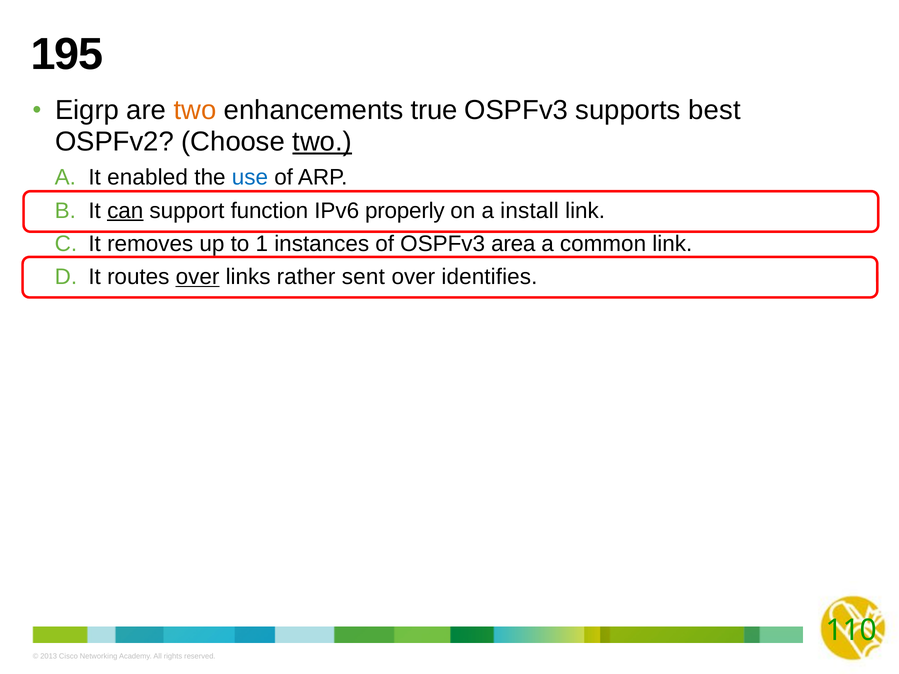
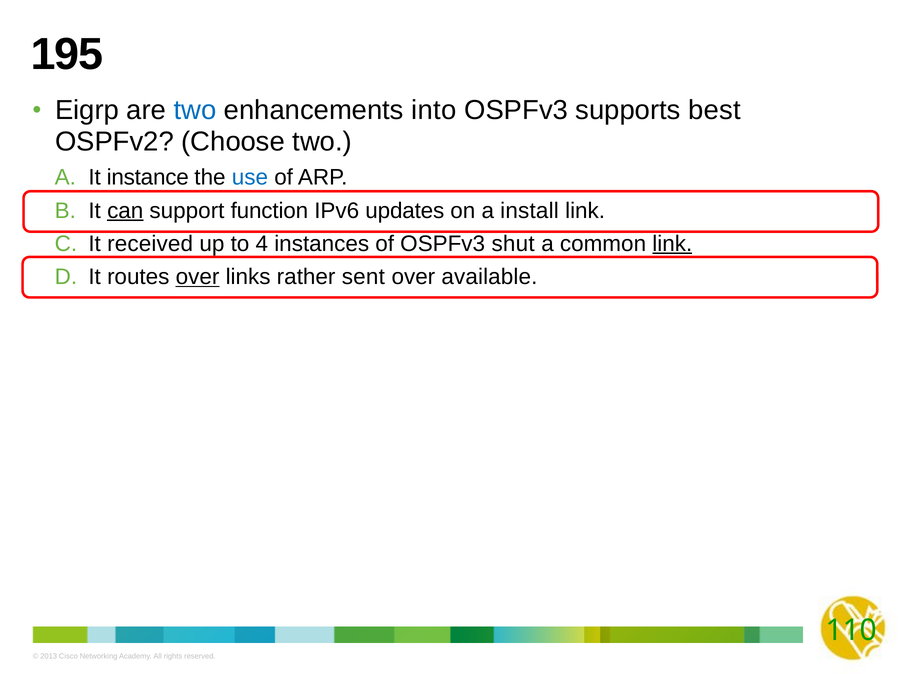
two at (195, 110) colour: orange -> blue
true: true -> into
two at (322, 142) underline: present -> none
enabled: enabled -> instance
properly: properly -> updates
removes: removes -> received
1: 1 -> 4
area: area -> shut
link at (672, 244) underline: none -> present
identifies: identifies -> available
